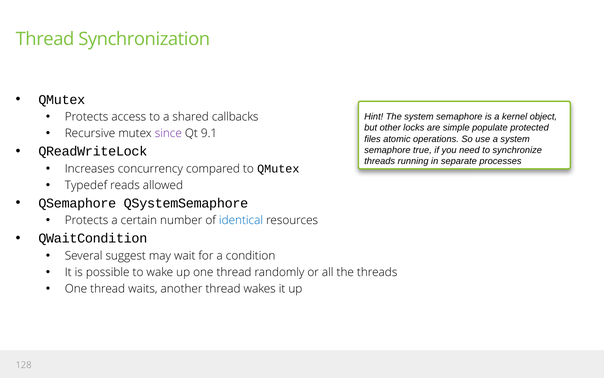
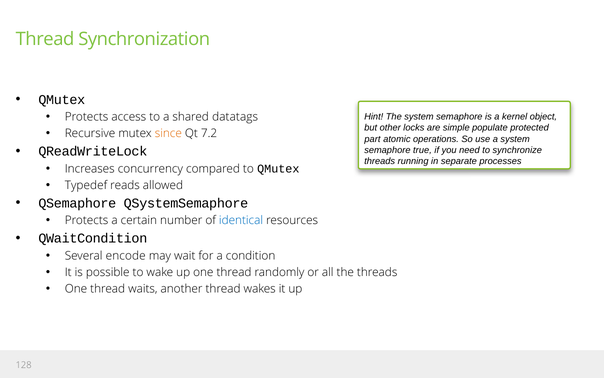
callbacks: callbacks -> datatags
since colour: purple -> orange
9.1: 9.1 -> 7.2
files: files -> part
suggest: suggest -> encode
